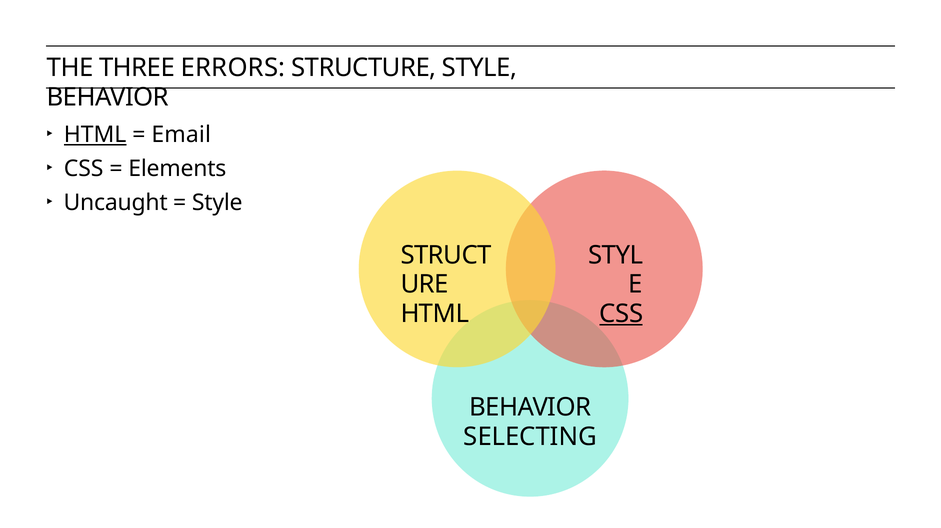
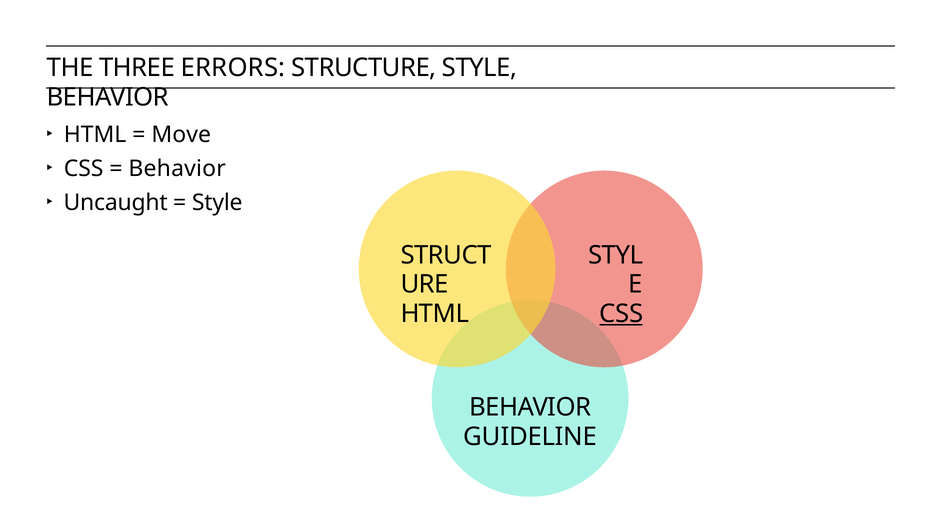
HTML at (95, 135) underline: present -> none
Email: Email -> Move
Elements at (177, 169): Elements -> Behavior
SELECTING: SELECTING -> GUIDELINE
